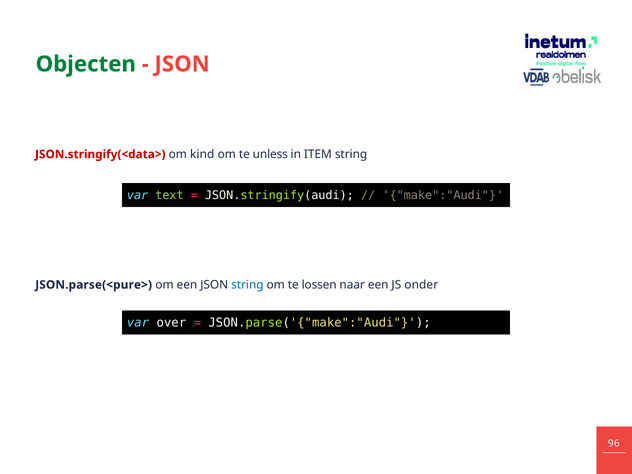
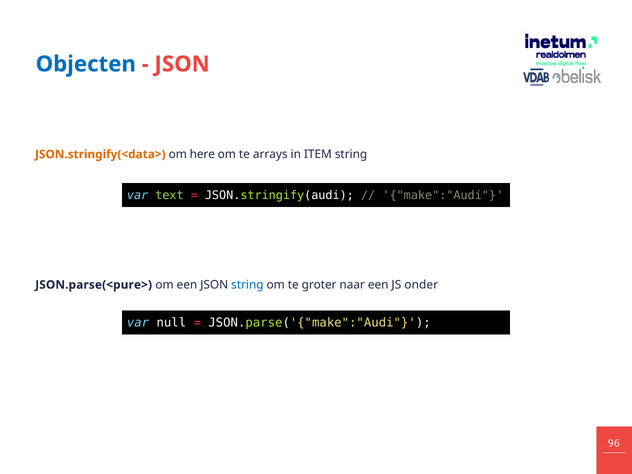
Objecten colour: green -> blue
JSON.stringify(<data> colour: red -> orange
kind: kind -> here
unless: unless -> arrays
lossen: lossen -> groter
over: over -> null
